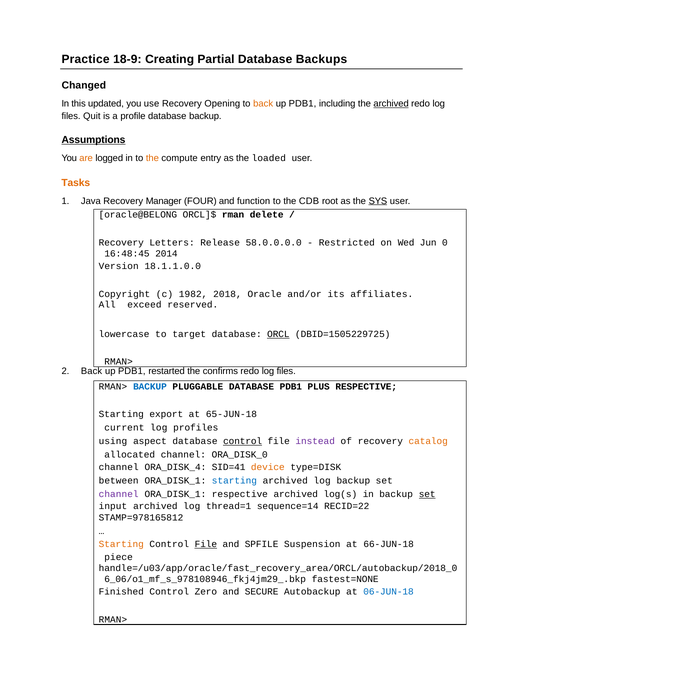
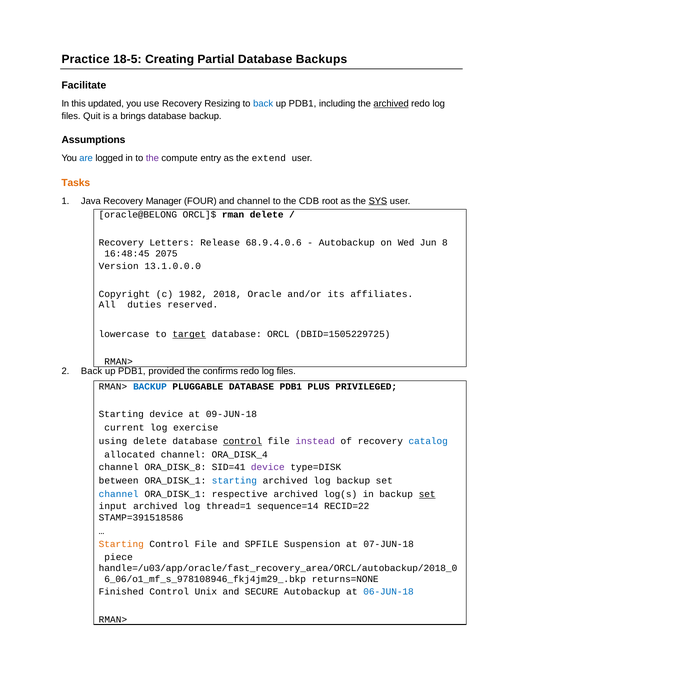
18-9: 18-9 -> 18-5
Changed: Changed -> Facilitate
Opening: Opening -> Resizing
back at (263, 104) colour: orange -> blue
profile: profile -> brings
Assumptions underline: present -> none
are colour: orange -> blue
the at (152, 158) colour: orange -> purple
loaded: loaded -> extend
and function: function -> channel
58.0.0.0.0: 58.0.0.0.0 -> 68.9.4.0.6
Restricted at (347, 243): Restricted -> Autobackup
0: 0 -> 8
2014: 2014 -> 2075
18.1.1.0.0: 18.1.1.0.0 -> 13.1.0.0.0
exceed: exceed -> duties
target underline: none -> present
ORCL underline: present -> none
restarted: restarted -> provided
PLUS RESPECTIVE: RESPECTIVE -> PRIVILEGED
Starting export: export -> device
65-JUN-18: 65-JUN-18 -> 09-JUN-18
profiles: profiles -> exercise
using aspect: aspect -> delete
catalog colour: orange -> blue
ORA_DISK_0: ORA_DISK_0 -> ORA_DISK_4
ORA_DISK_4: ORA_DISK_4 -> ORA_DISK_8
device at (268, 467) colour: orange -> purple
channel at (119, 494) colour: purple -> blue
STAMP=978165812: STAMP=978165812 -> STAMP=391518586
File at (206, 544) underline: present -> none
66-JUN-18: 66-JUN-18 -> 07-JUN-18
fastest=NONE: fastest=NONE -> returns=NONE
Zero: Zero -> Unix
